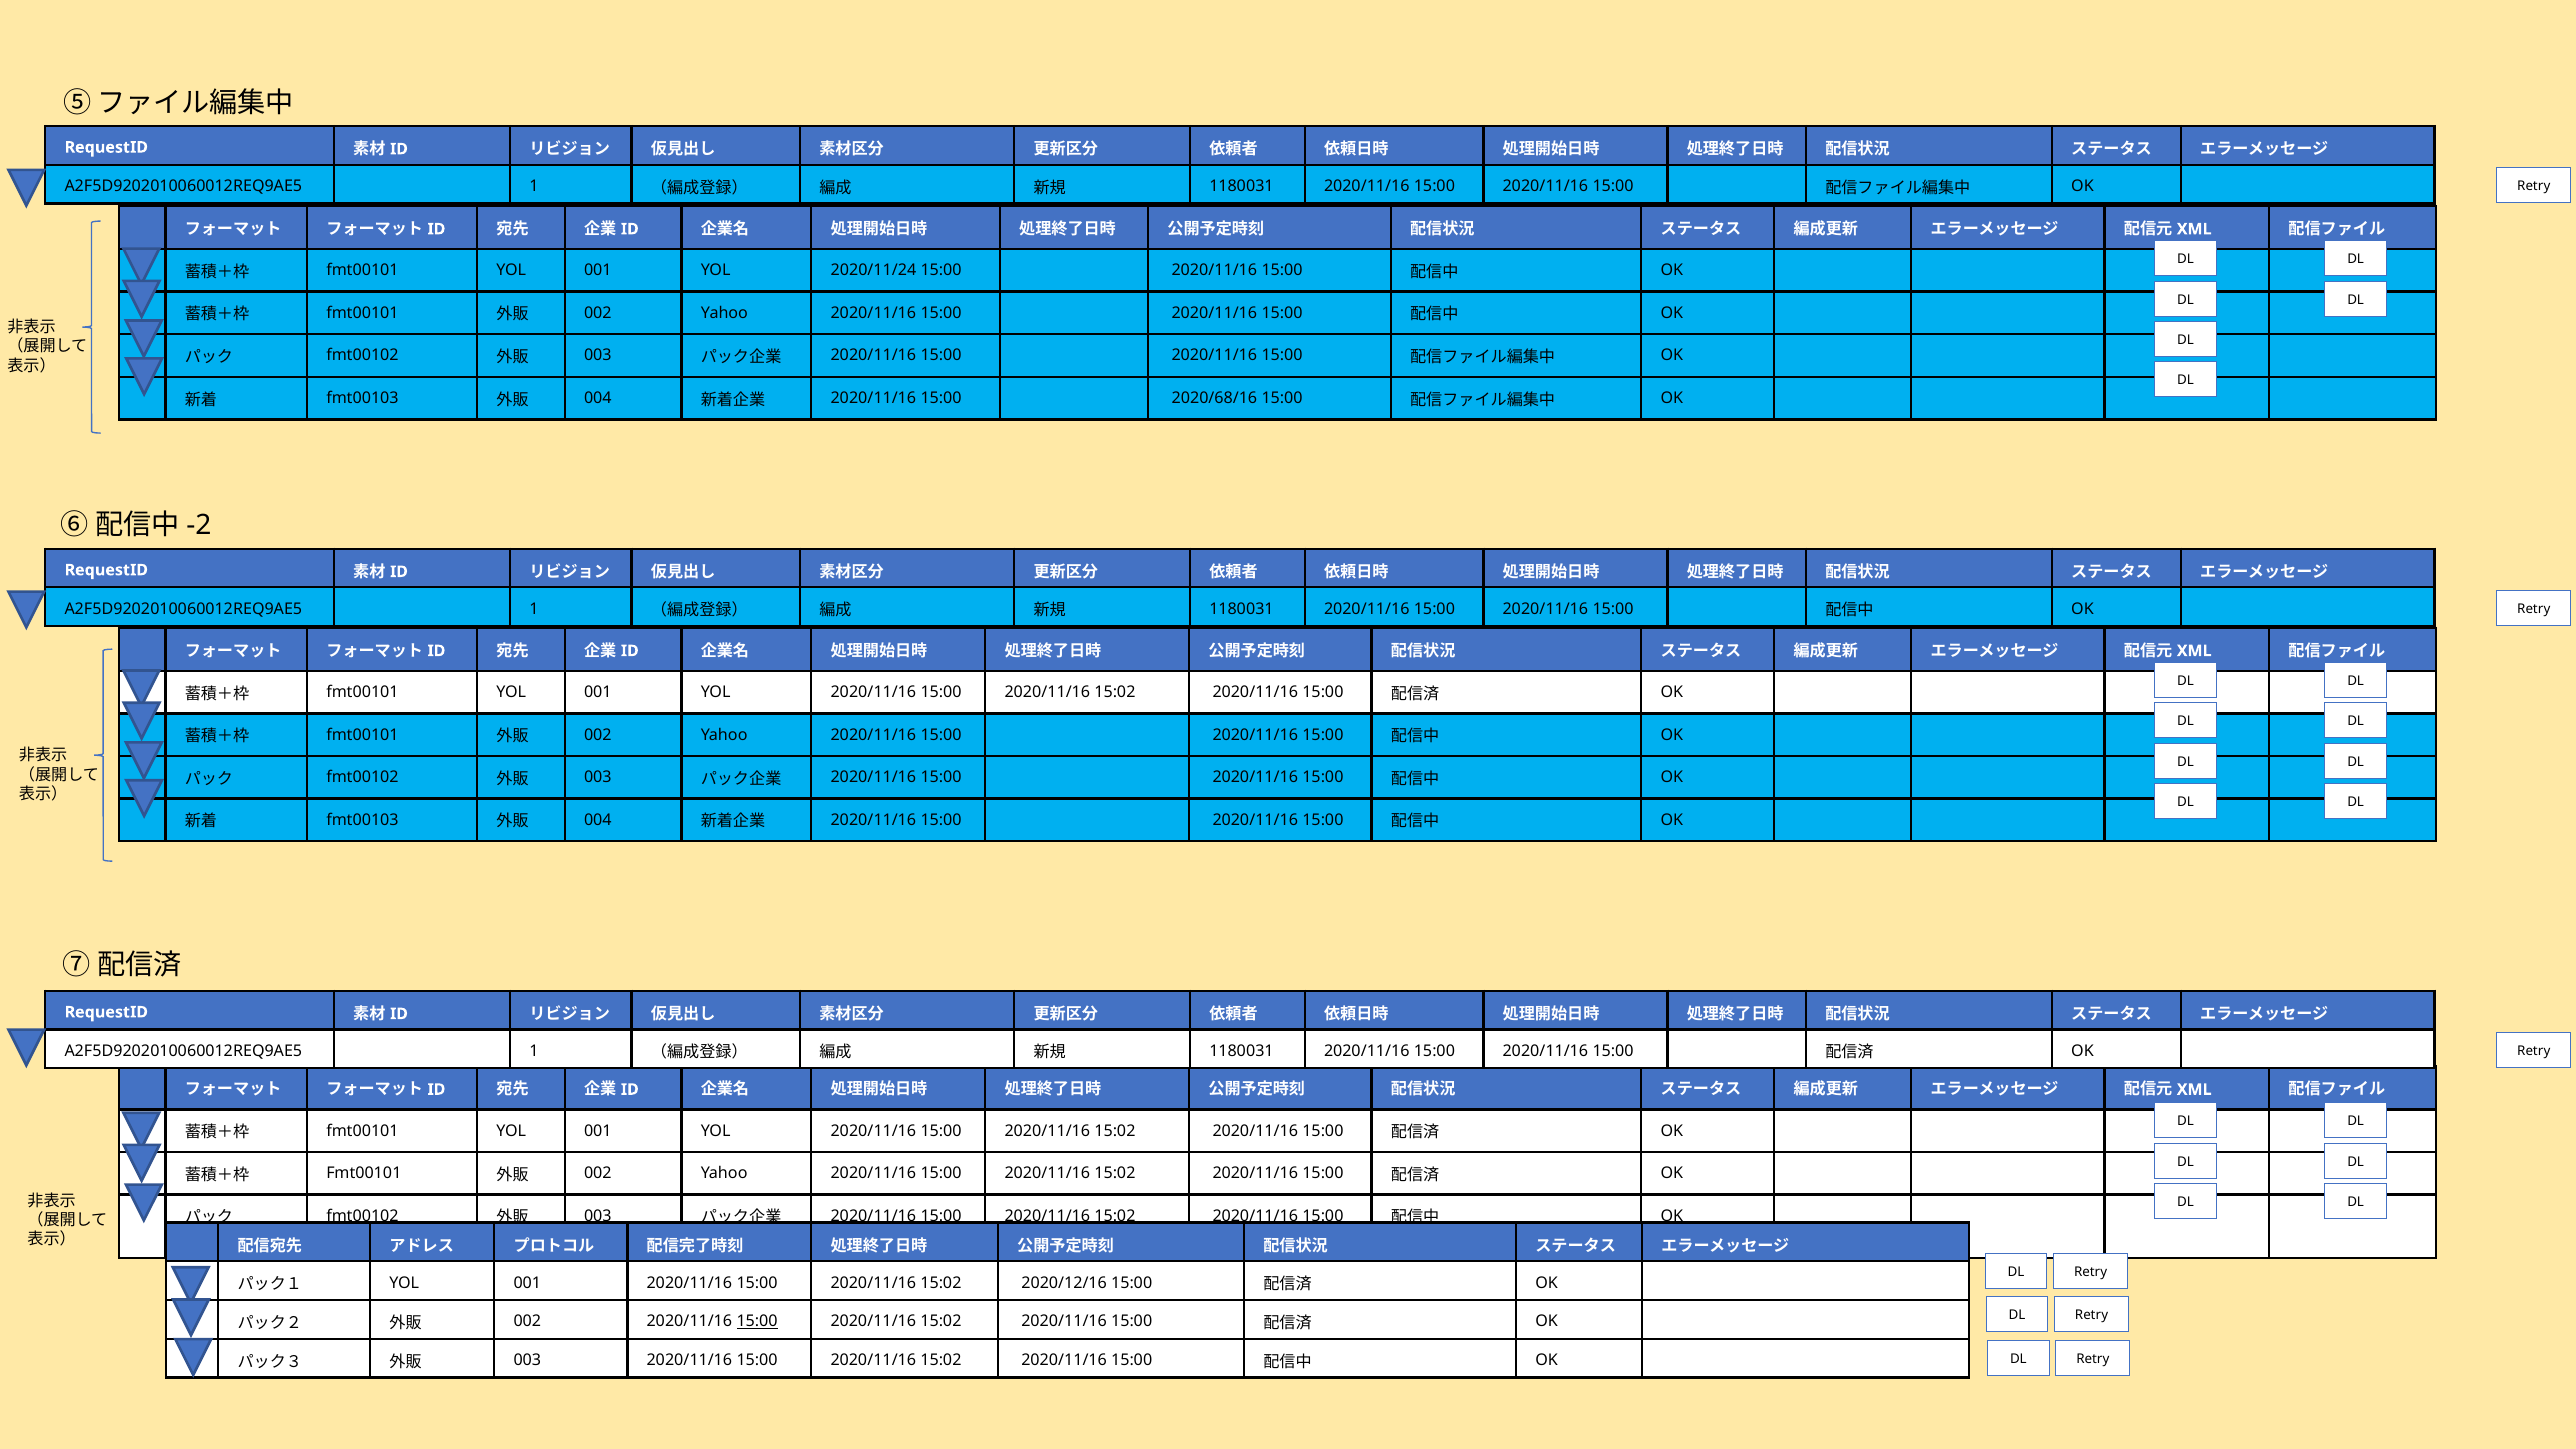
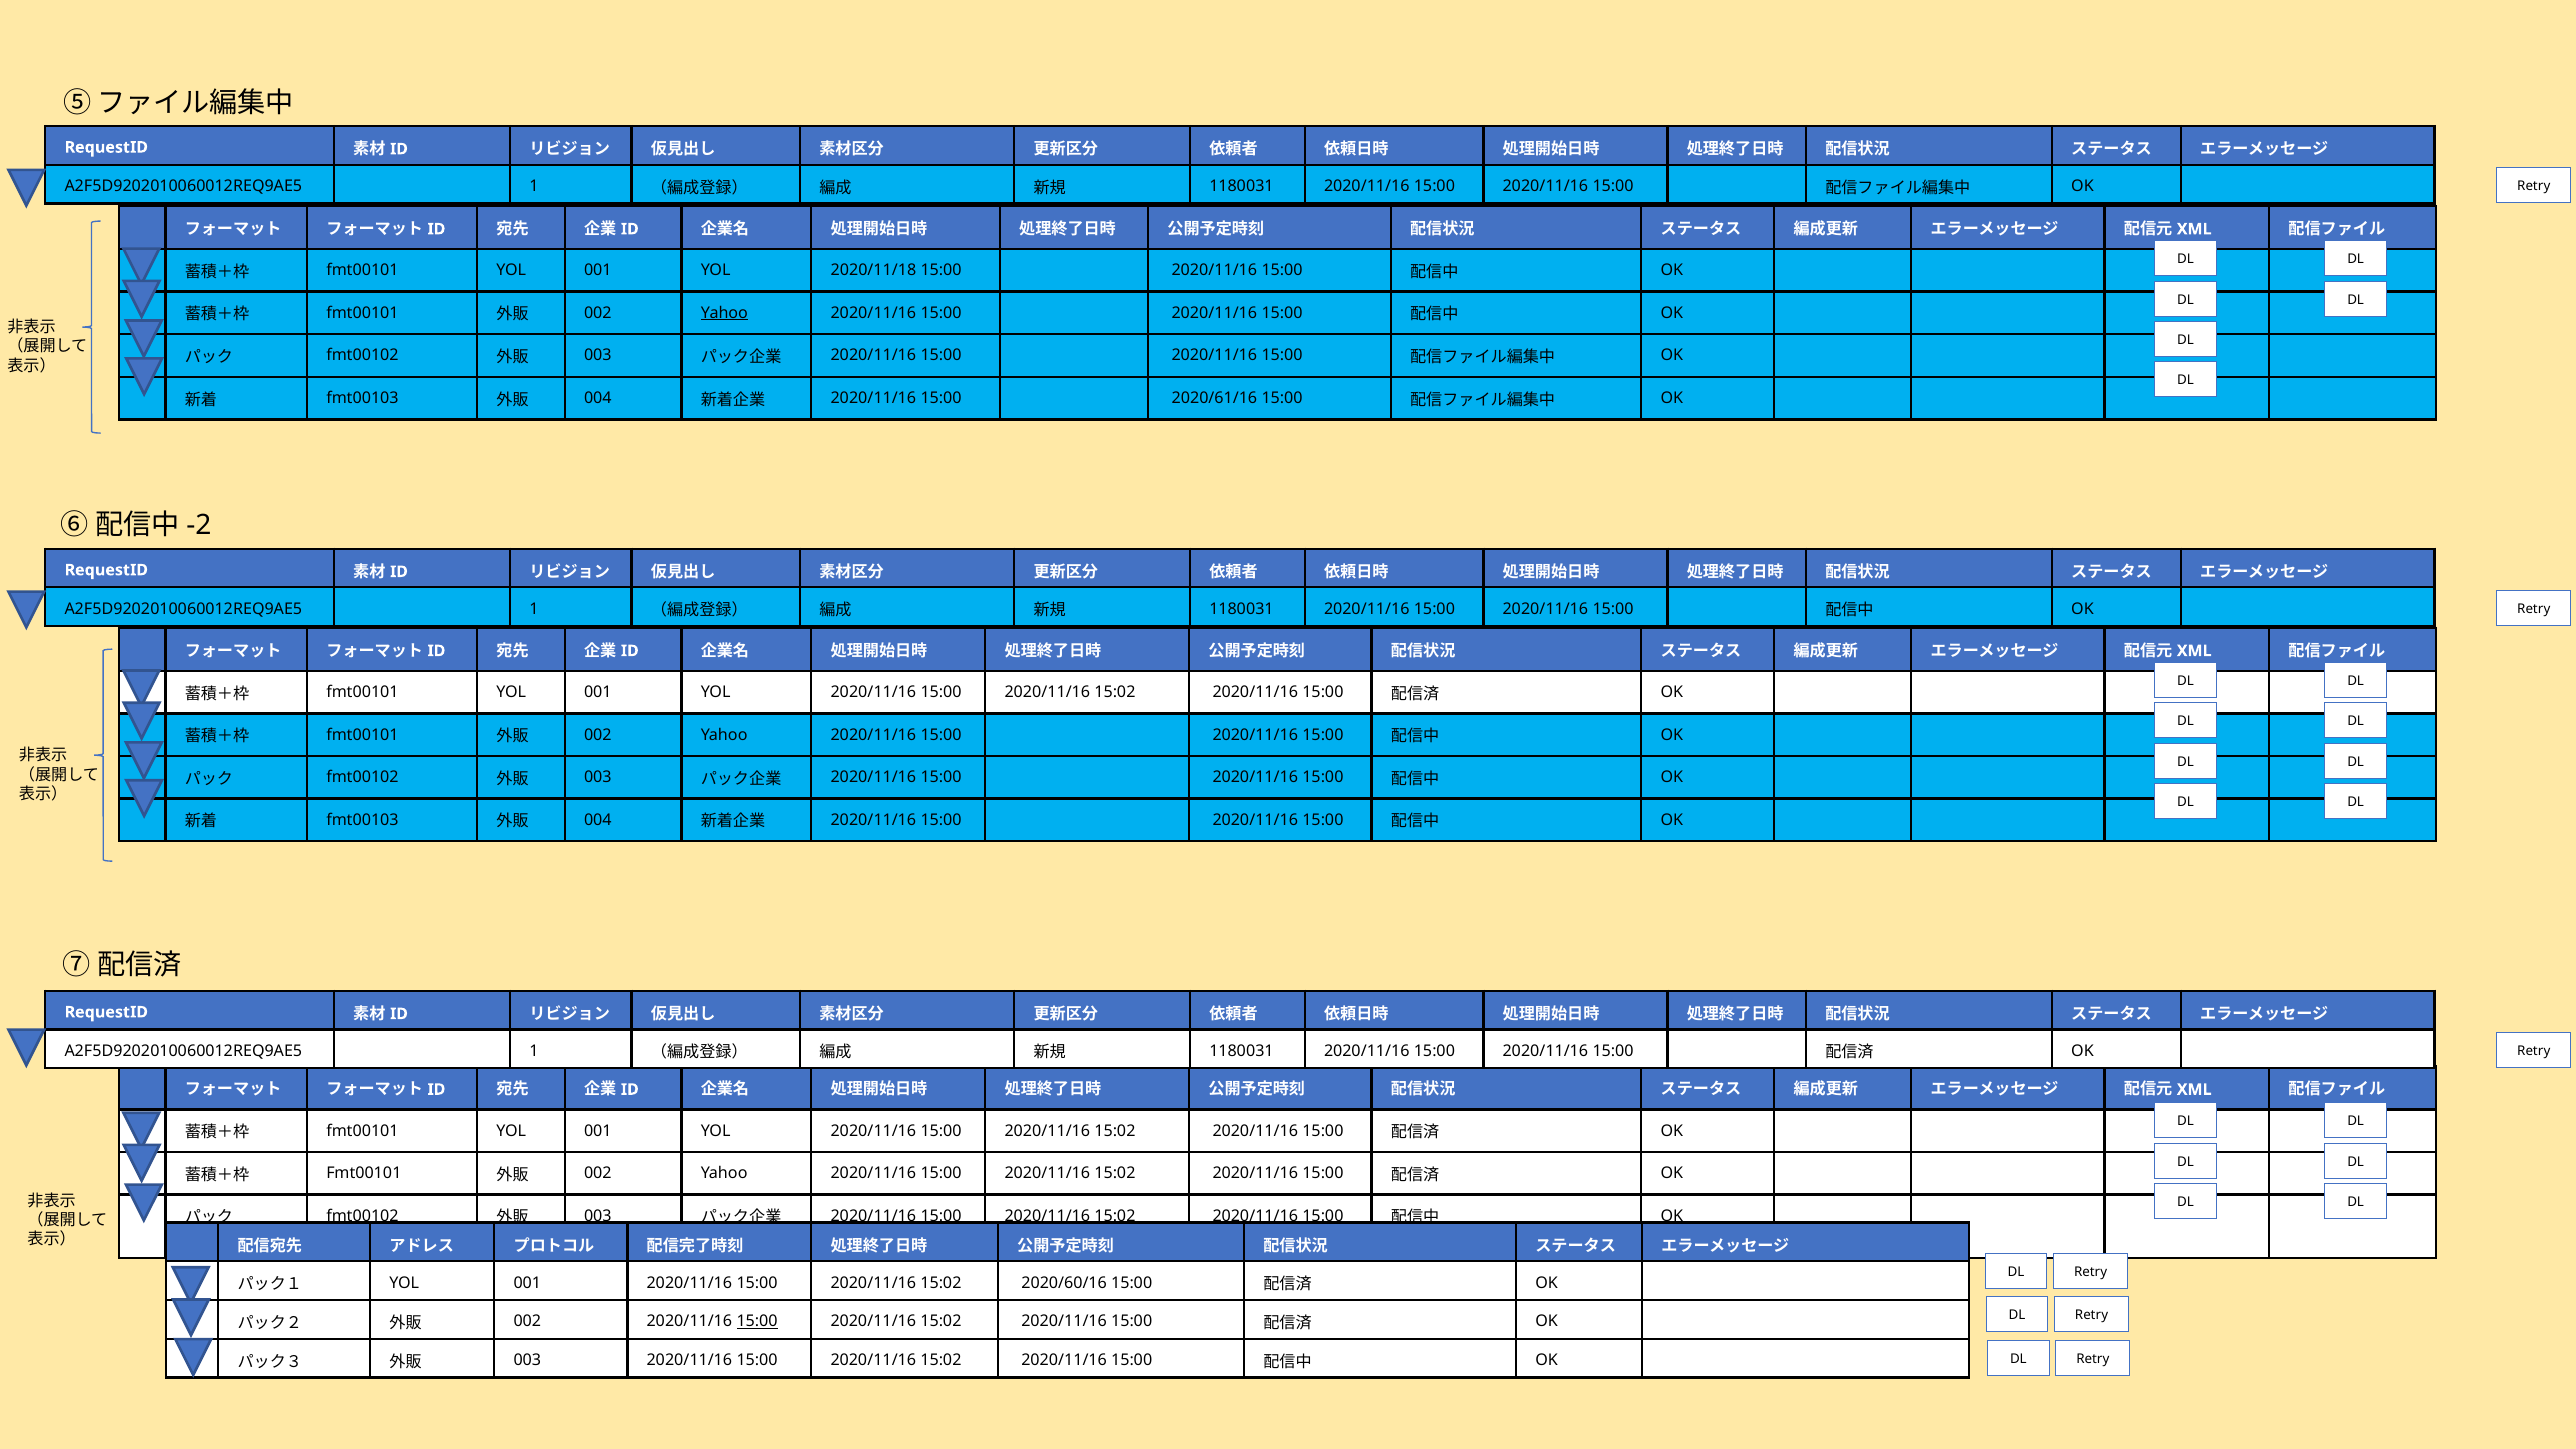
2020/11/24: 2020/11/24 -> 2020/11/18
Yahoo at (724, 313) underline: none -> present
2020/68/16: 2020/68/16 -> 2020/61/16
2020/12/16: 2020/12/16 -> 2020/60/16
